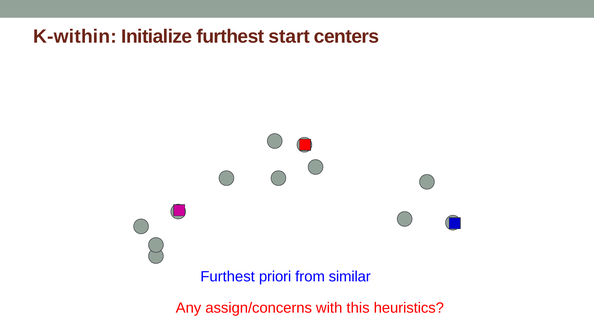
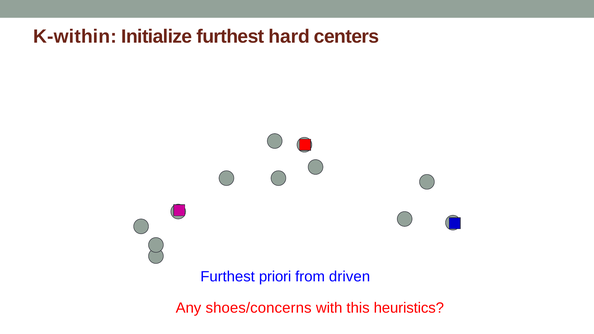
start: start -> hard
similar: similar -> driven
assign/concerns: assign/concerns -> shoes/concerns
